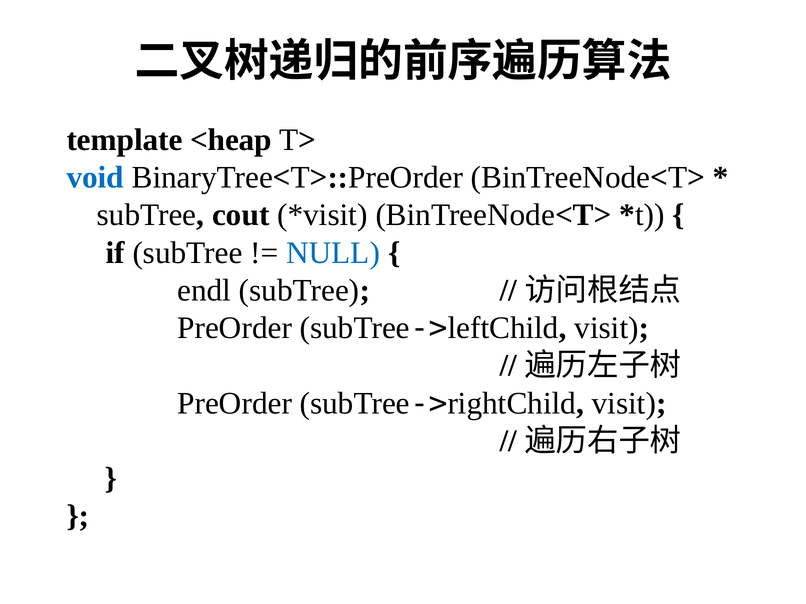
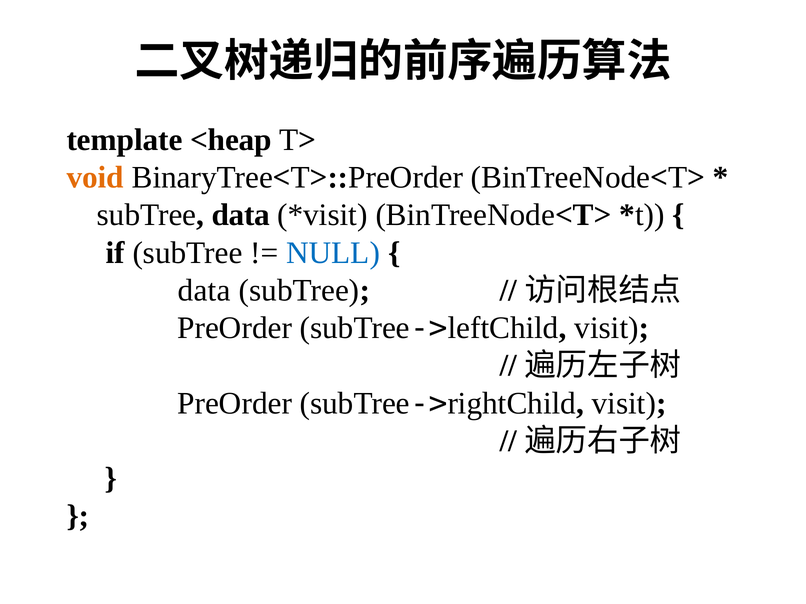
void colour: blue -> orange
subTree cout: cout -> data
endl at (204, 291): endl -> data
